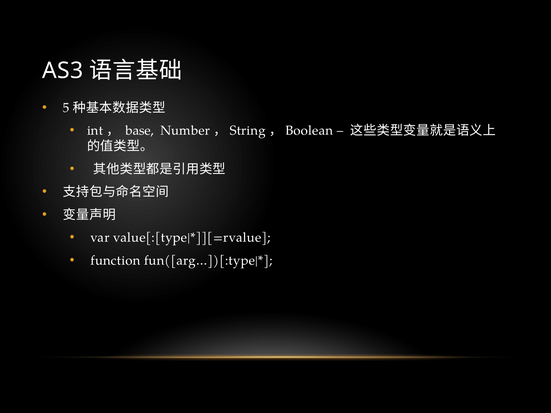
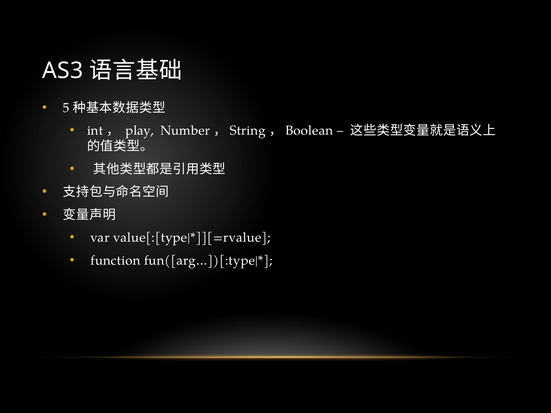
base: base -> play
